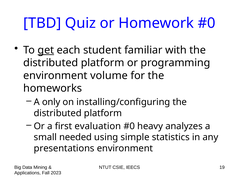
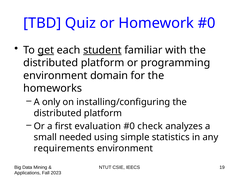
student underline: none -> present
volume: volume -> domain
heavy: heavy -> check
presentations: presentations -> requirements
